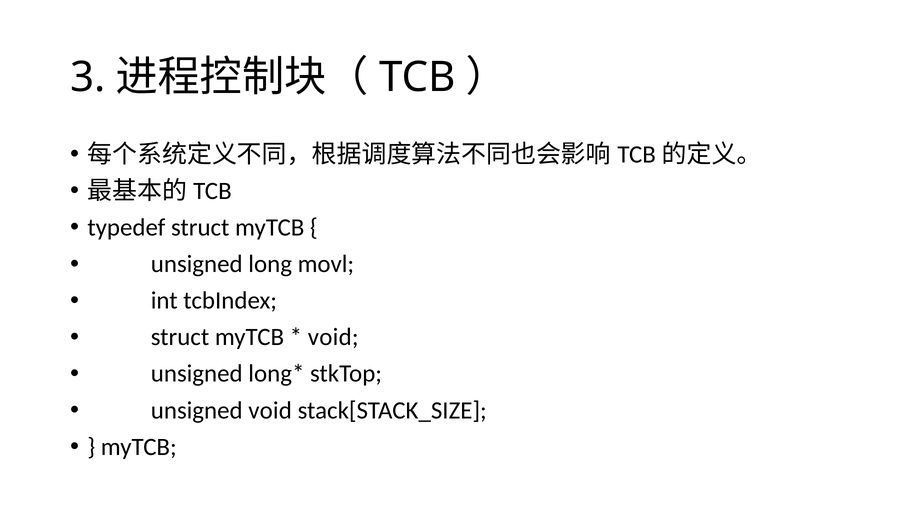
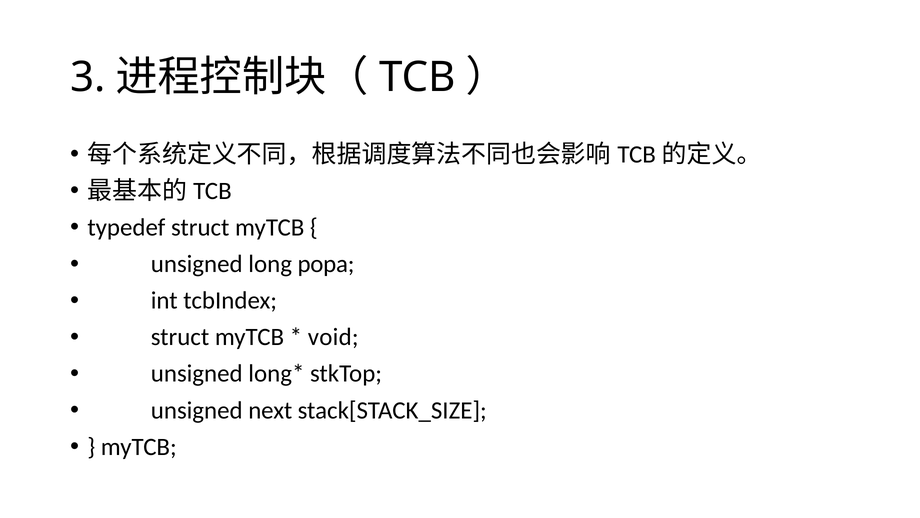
movl: movl -> popa
unsigned void: void -> next
